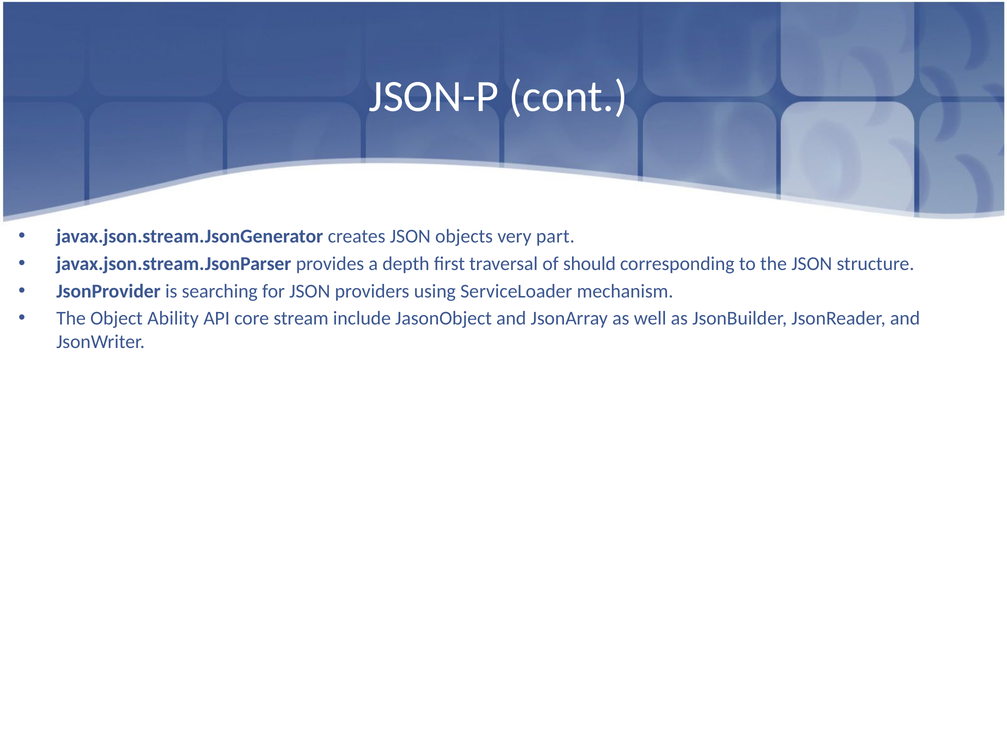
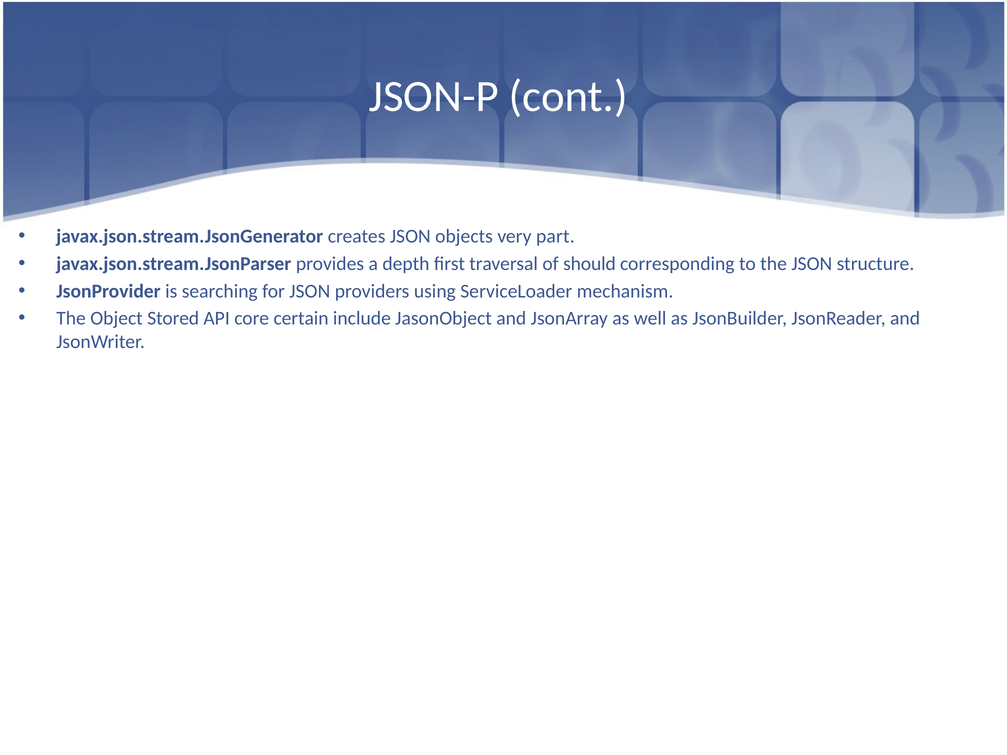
Ability: Ability -> Stored
stream: stream -> certain
